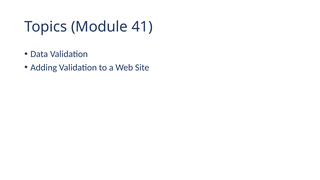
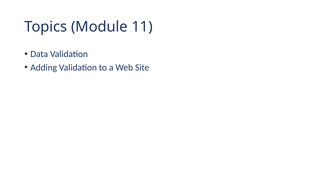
41: 41 -> 11
